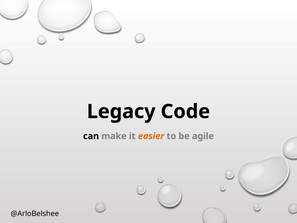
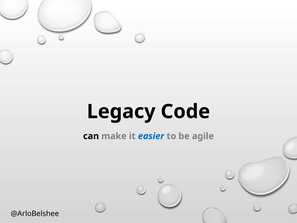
easier colour: orange -> blue
